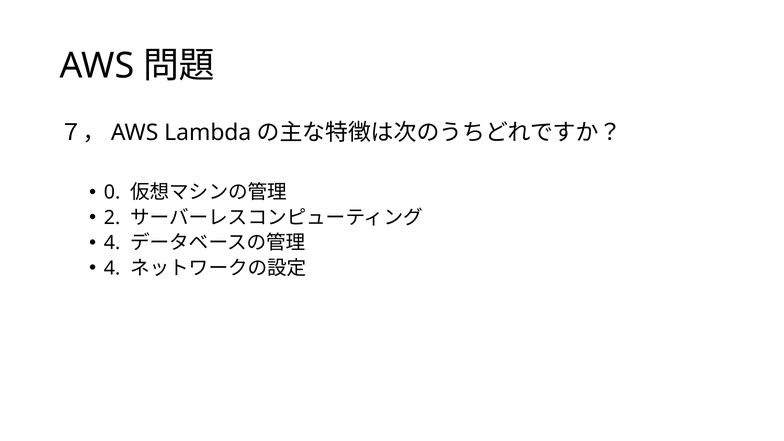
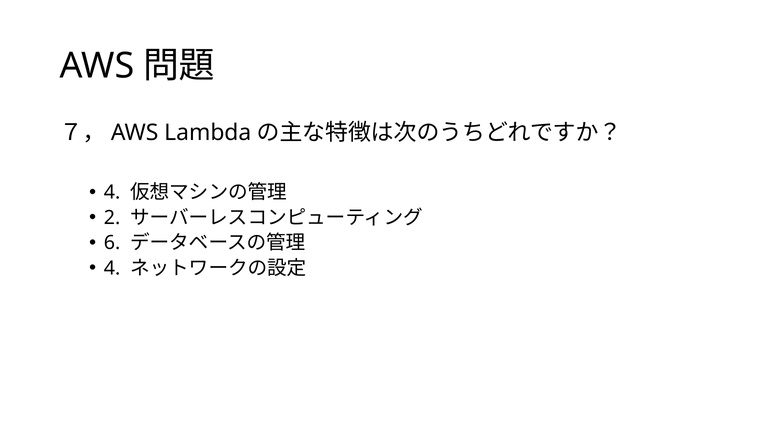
0 at (112, 192): 0 -> 4
4 at (112, 243): 4 -> 6
